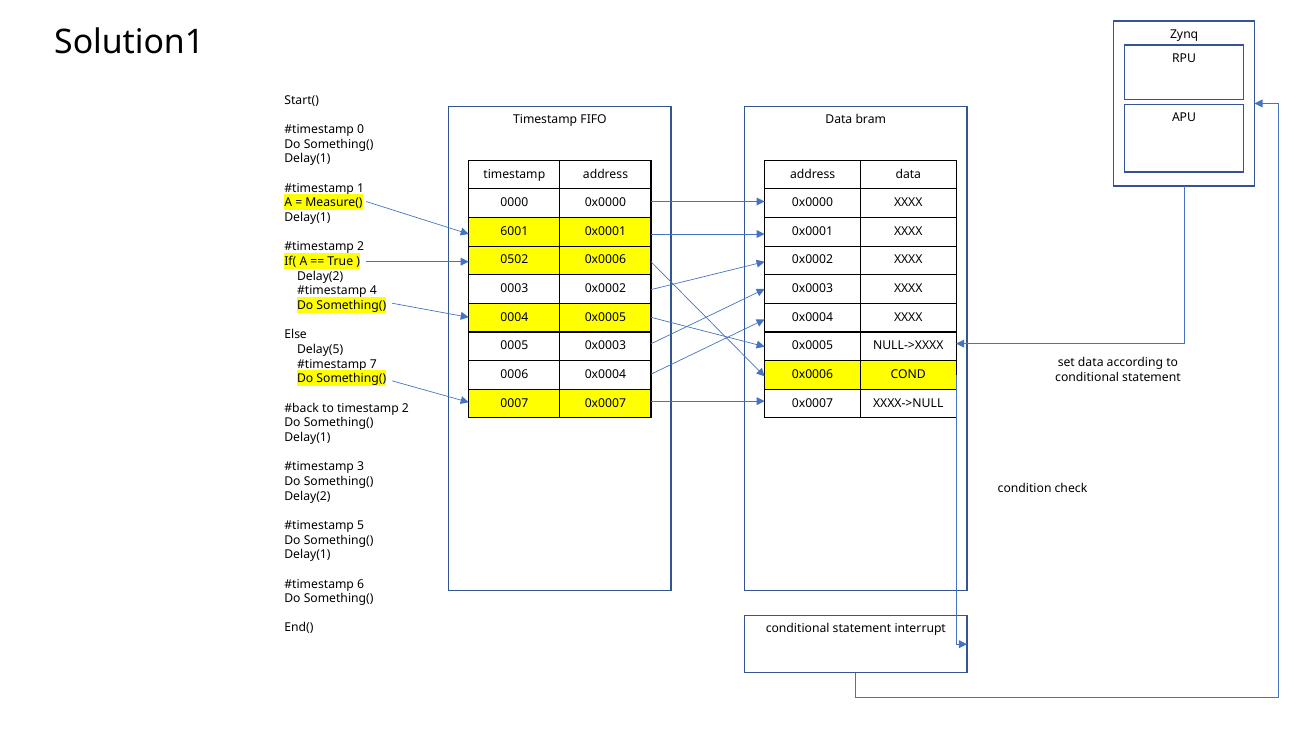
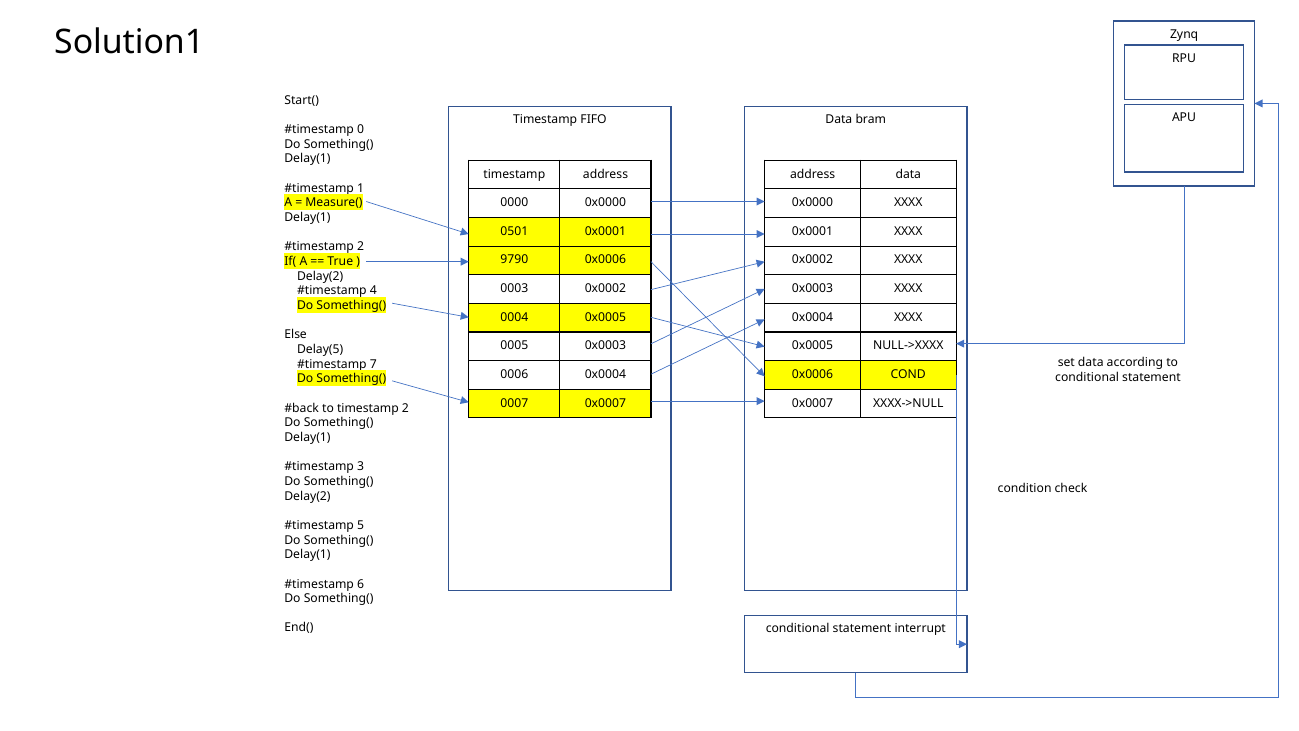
6001: 6001 -> 0501
0502: 0502 -> 9790
